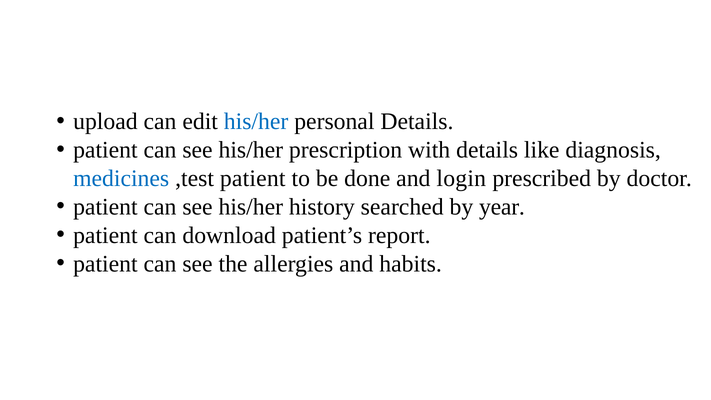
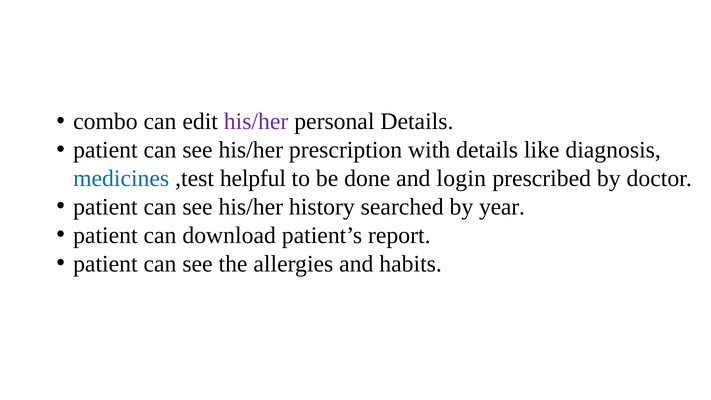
upload: upload -> combo
his/her at (256, 122) colour: blue -> purple
,test patient: patient -> helpful
